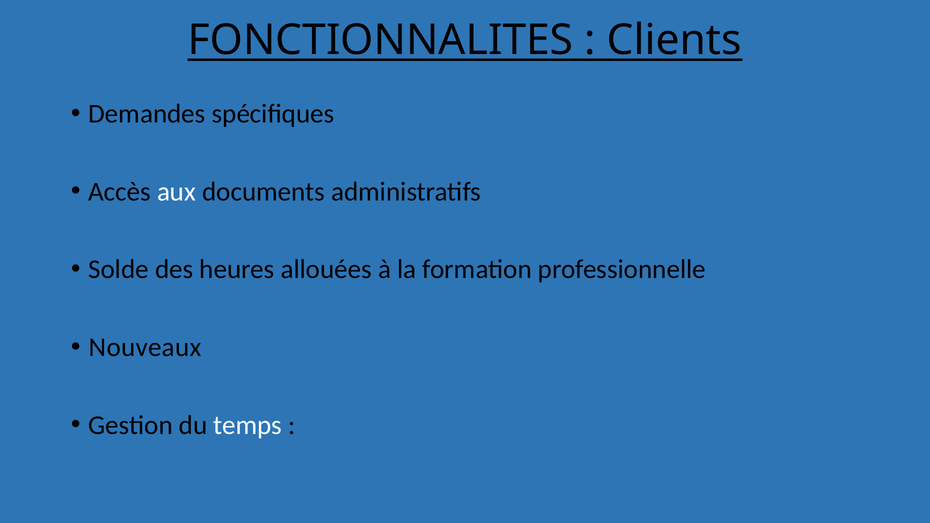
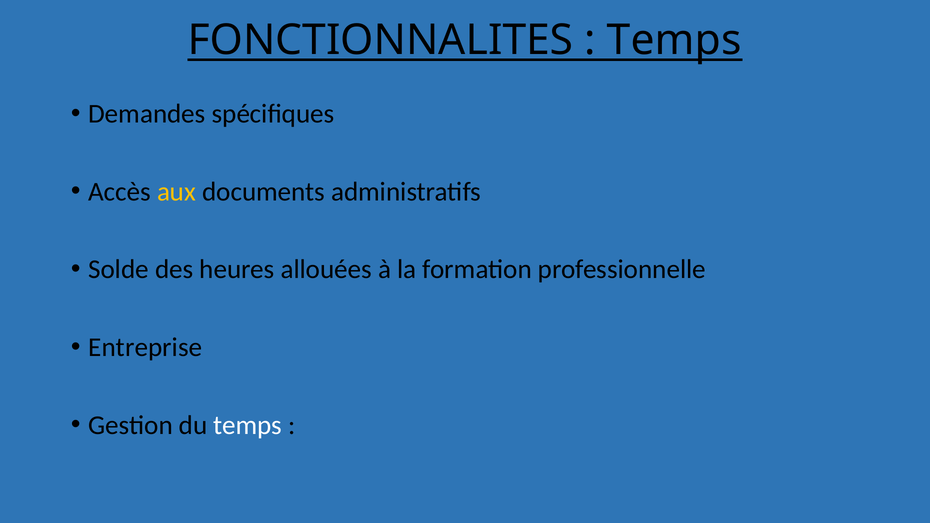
Clients at (674, 40): Clients -> Temps
aux colour: white -> yellow
Nouveaux: Nouveaux -> Entreprise
